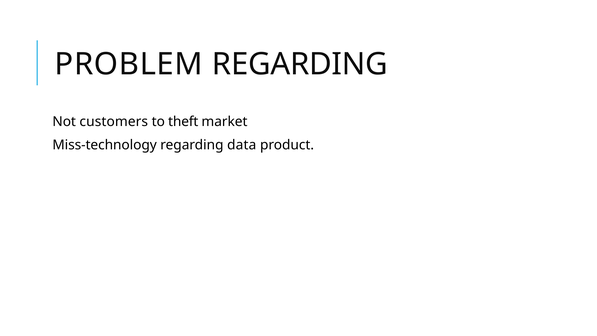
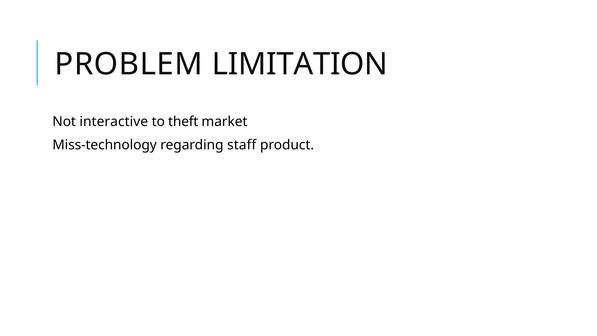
PROBLEM REGARDING: REGARDING -> LIMITATION
customers: customers -> interactive
data: data -> staff
